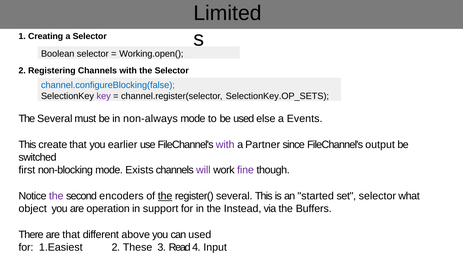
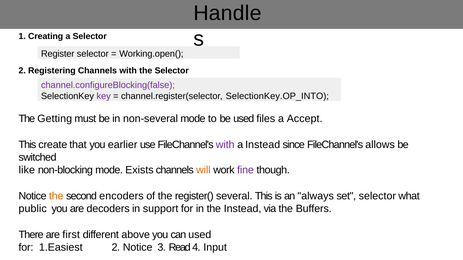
Limited: Limited -> Handle
Boolean: Boolean -> Register
channel.configureBlocking(false colour: blue -> purple
SelectionKey.OP_SETS: SelectionKey.OP_SETS -> SelectionKey.OP_INTO
The Several: Several -> Getting
non-always: non-always -> non-several
else: else -> files
Events: Events -> Accept
a Partner: Partner -> Instead
output: output -> allows
first: first -> like
will colour: purple -> orange
the at (56, 196) colour: purple -> orange
the at (165, 196) underline: present -> none
started: started -> always
object: object -> public
operation: operation -> decoders
are that: that -> first
2 These: These -> Notice
